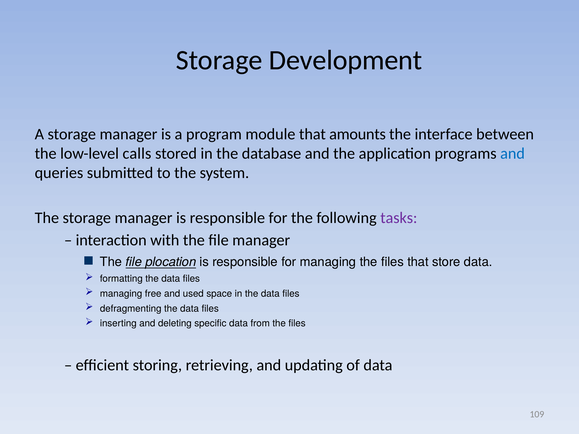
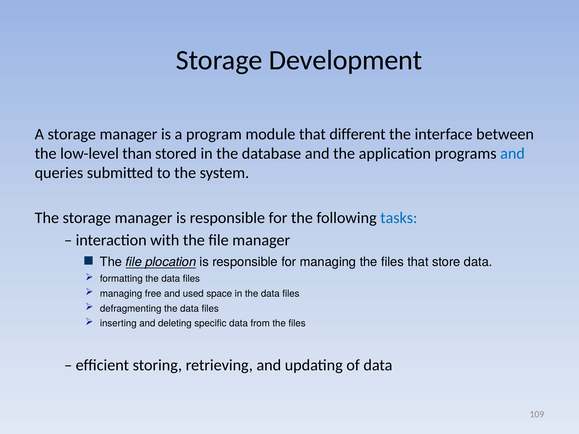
amounts: amounts -> different
calls: calls -> than
tasks colour: purple -> blue
